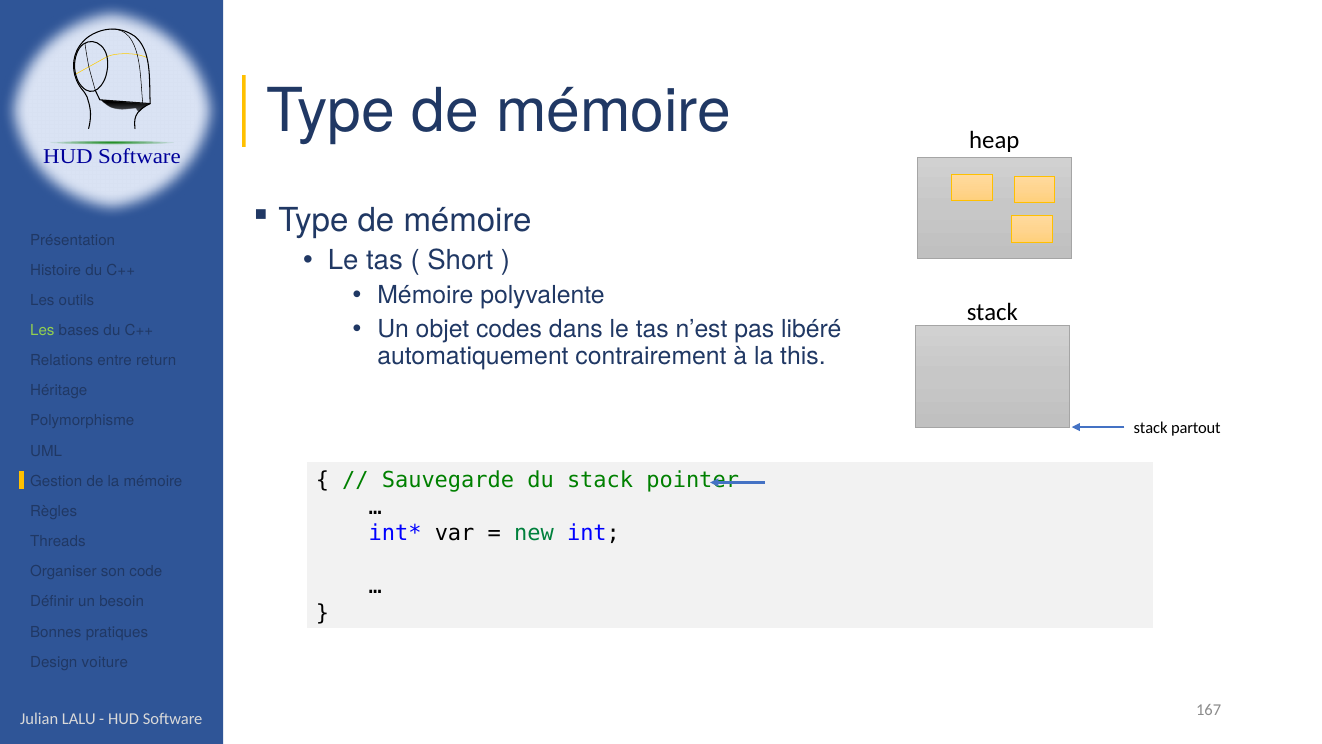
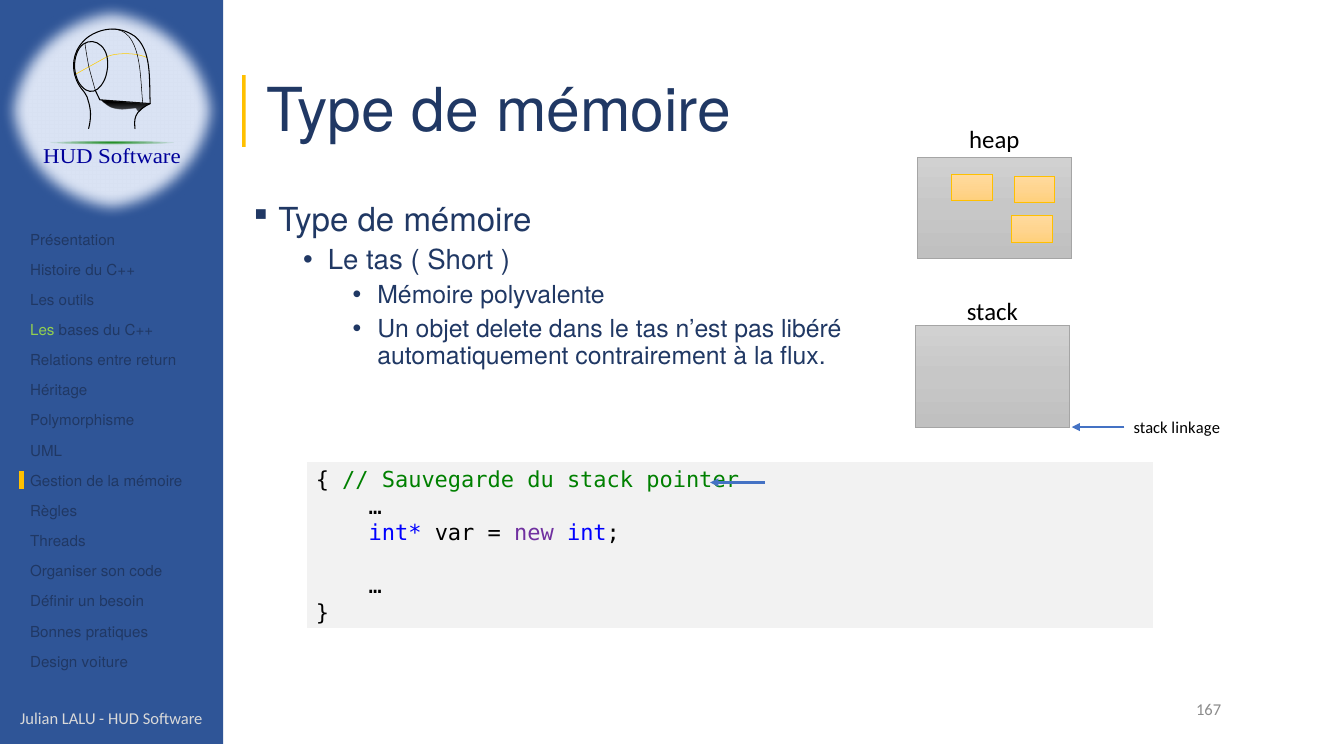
codes: codes -> delete
this: this -> flux
partout: partout -> linkage
new colour: green -> purple
